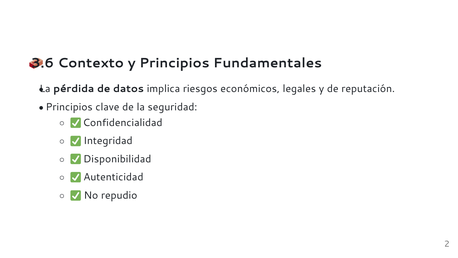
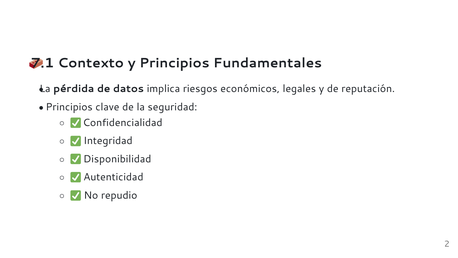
3.6: 3.6 -> 7.1
